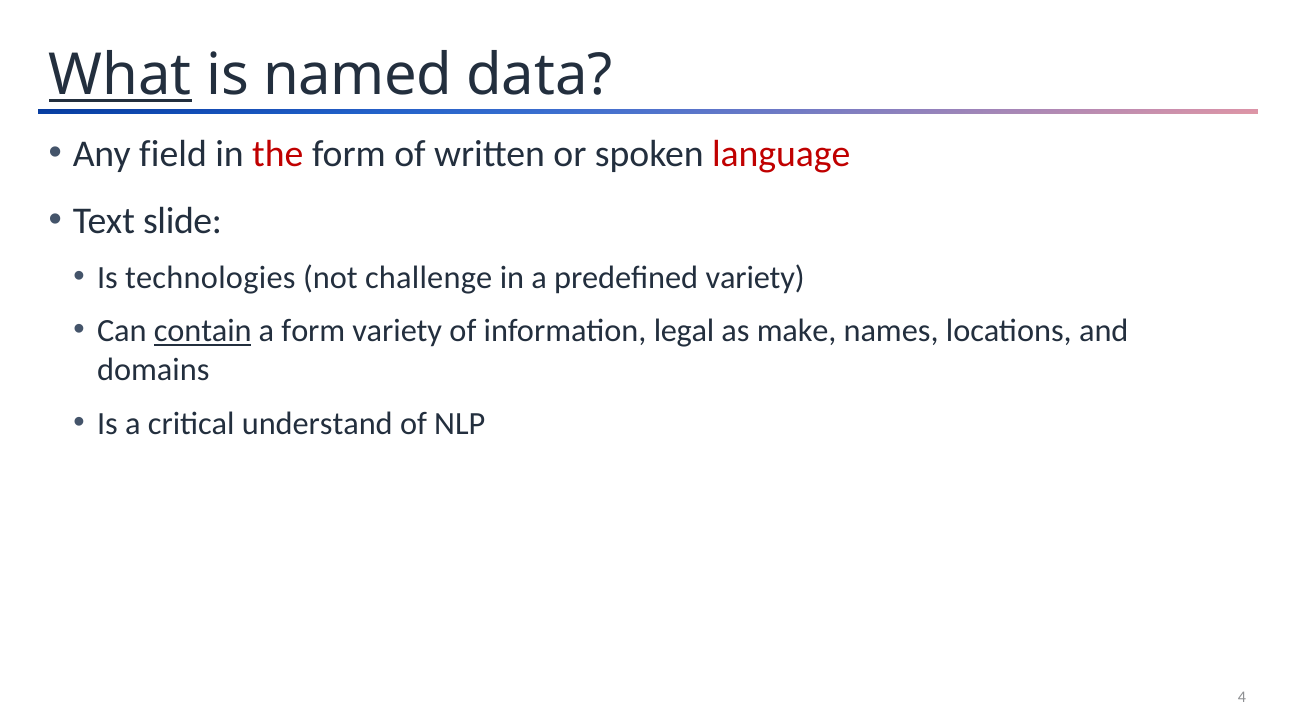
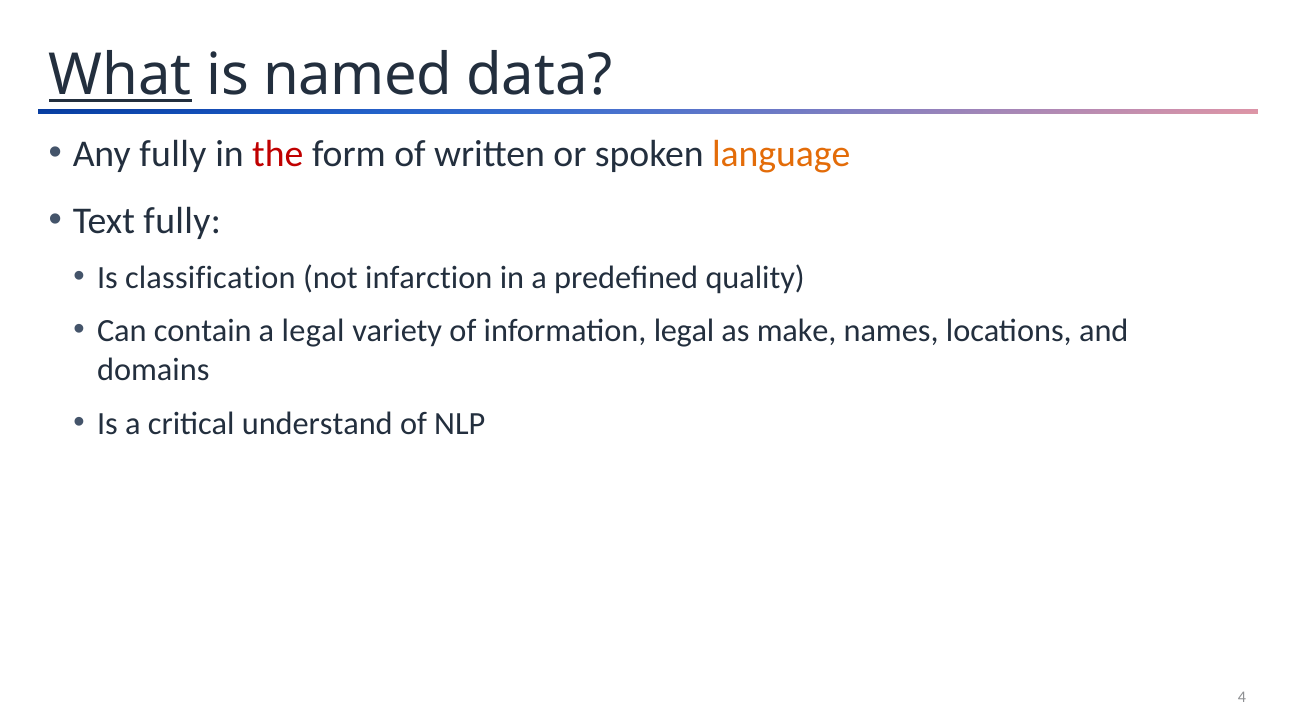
Any field: field -> fully
language colour: red -> orange
Text slide: slide -> fully
technologies: technologies -> classification
challenge: challenge -> infarction
predefined variety: variety -> quality
contain underline: present -> none
a form: form -> legal
